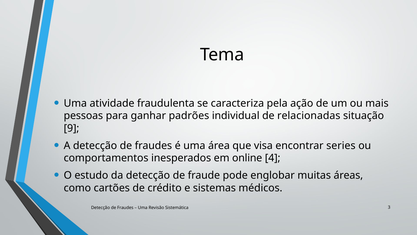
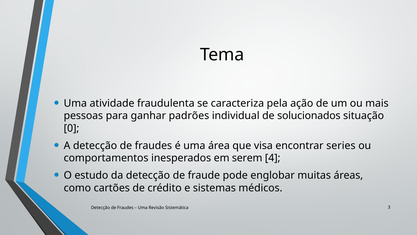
relacionadas: relacionadas -> solucionados
9: 9 -> 0
online: online -> serem
